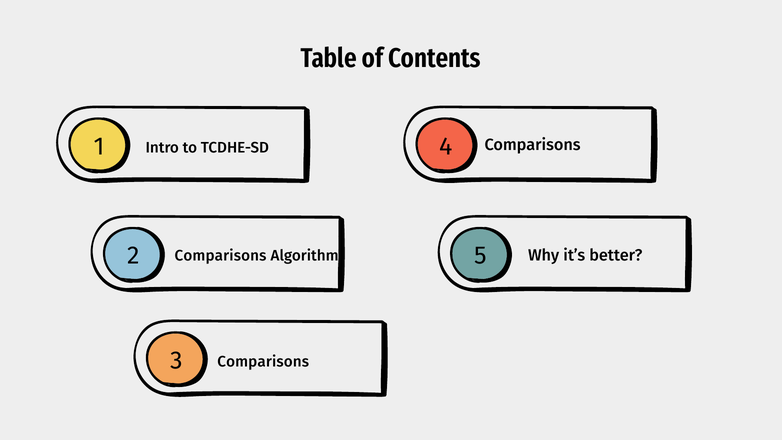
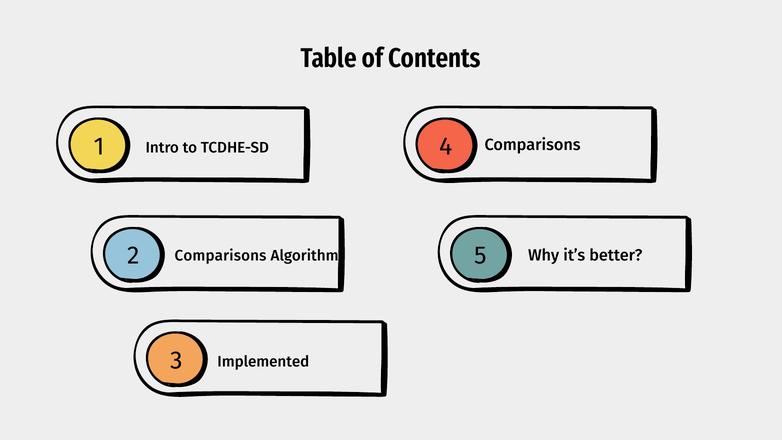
Comparisons at (263, 362): Comparisons -> Implemented
